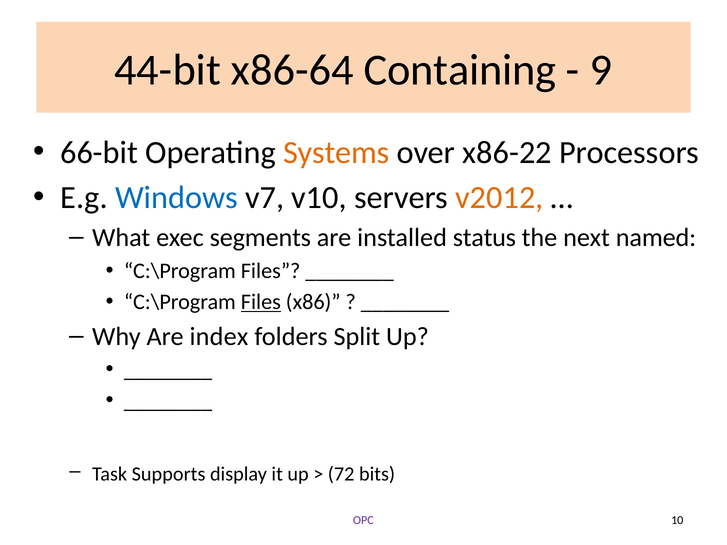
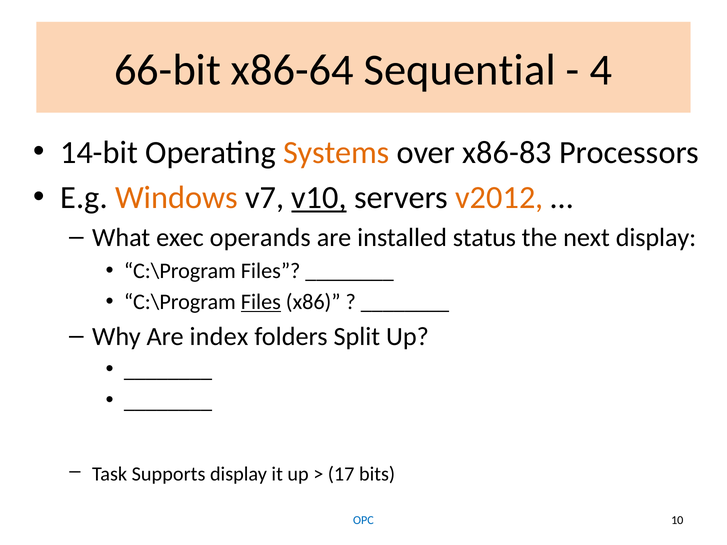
44-bit: 44-bit -> 66-bit
Containing: Containing -> Sequential
9: 9 -> 4
66-bit: 66-bit -> 14-bit
x86-22: x86-22 -> x86-83
Windows colour: blue -> orange
v10 underline: none -> present
segments: segments -> operands
next named: named -> display
72: 72 -> 17
OPC colour: purple -> blue
